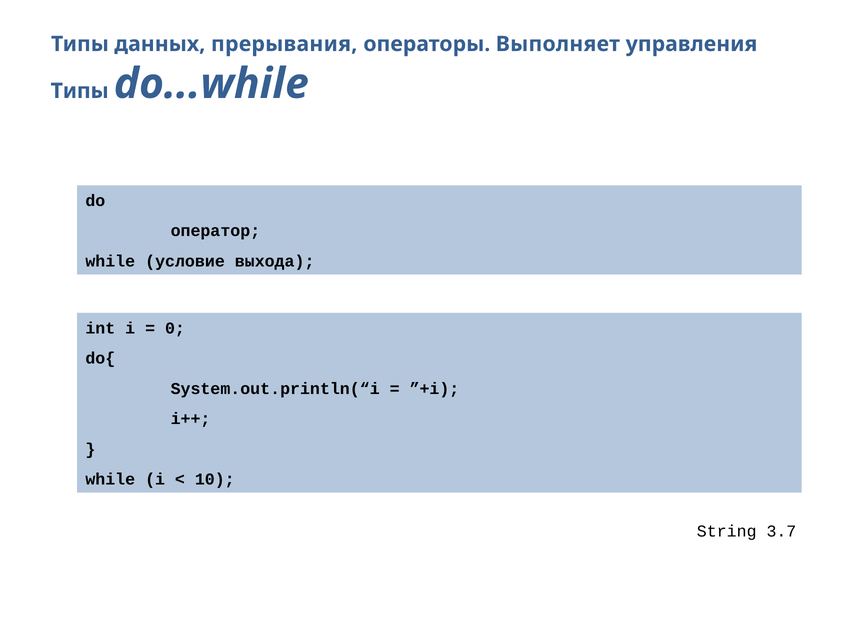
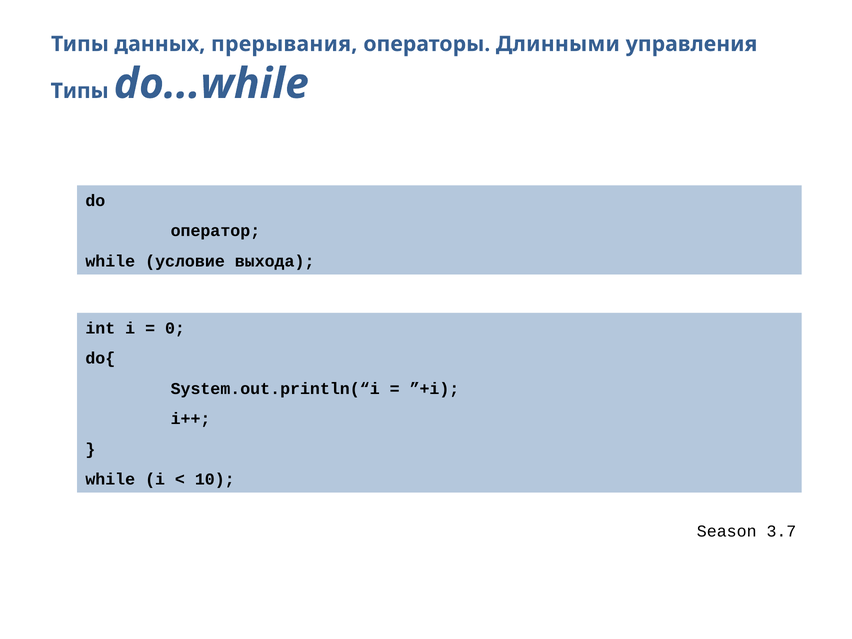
Выполняет: Выполняет -> Длинными
String: String -> Season
